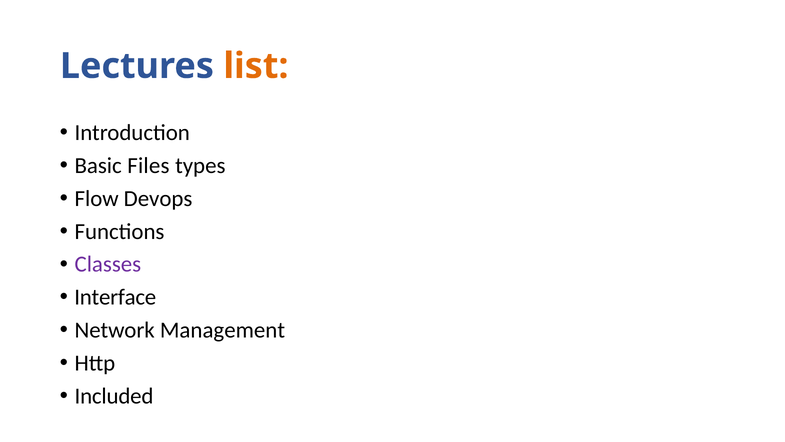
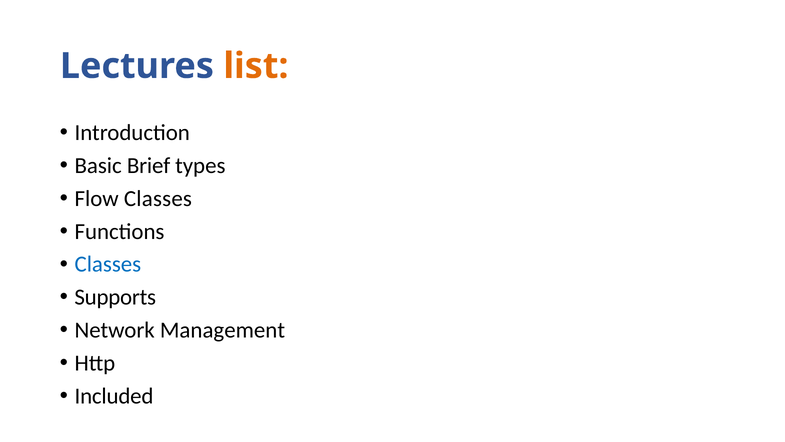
Files: Files -> Brief
Flow Devops: Devops -> Classes
Classes at (108, 264) colour: purple -> blue
Interface: Interface -> Supports
